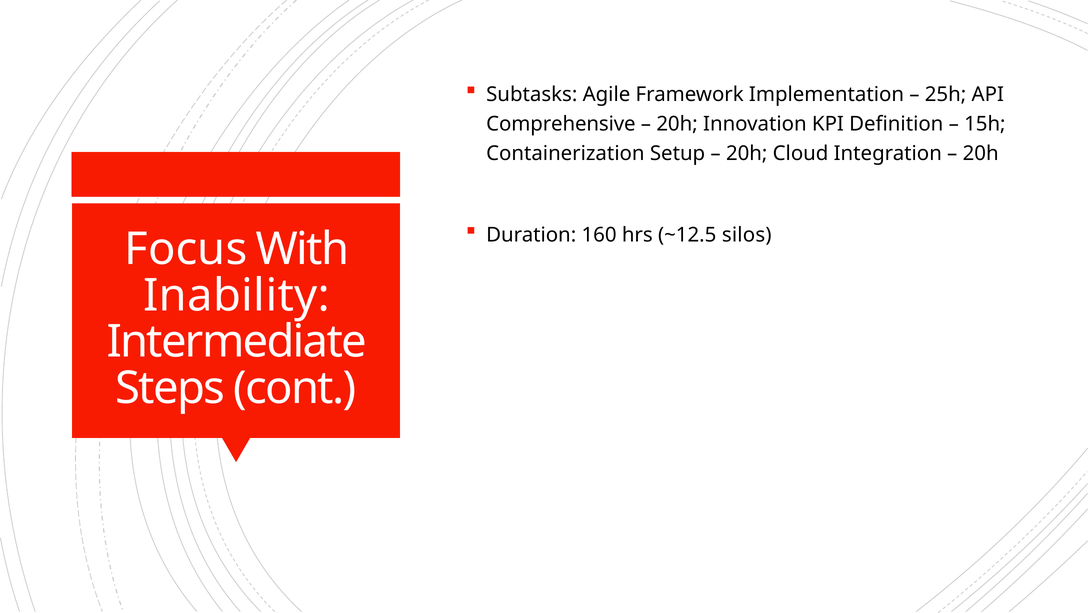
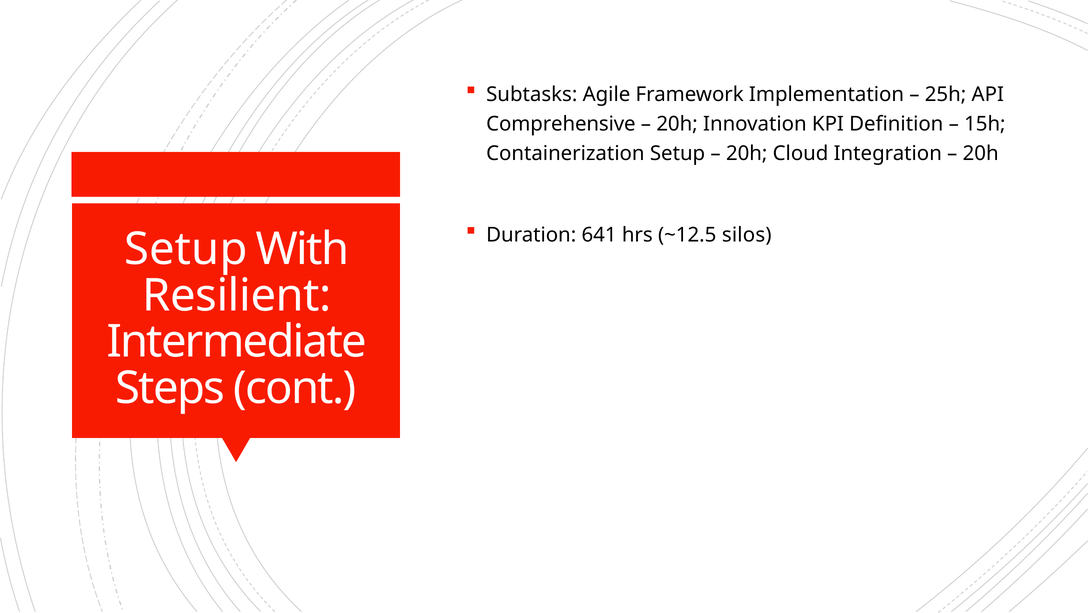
160: 160 -> 641
Focus at (186, 249): Focus -> Setup
Inability: Inability -> Resilient
